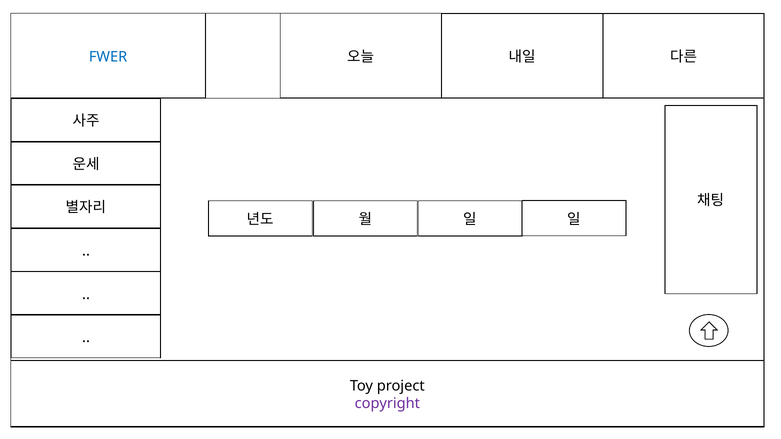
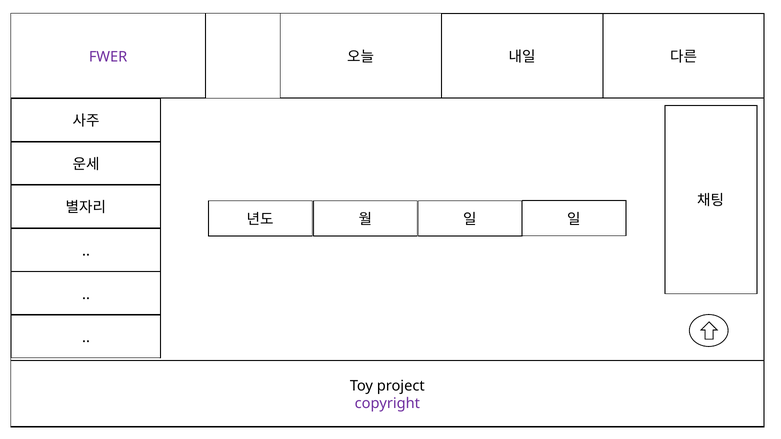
FWER colour: blue -> purple
